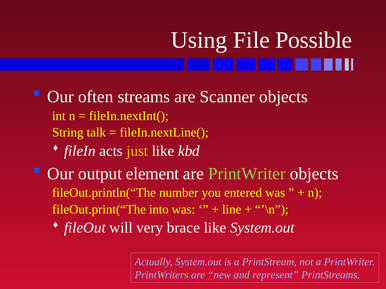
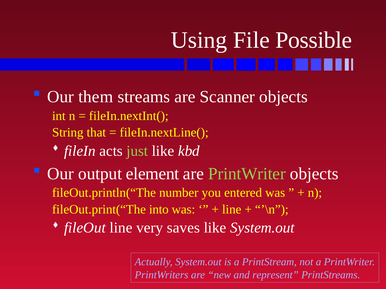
often: often -> them
talk: talk -> that
just colour: yellow -> light green
fileOut will: will -> line
brace: brace -> saves
